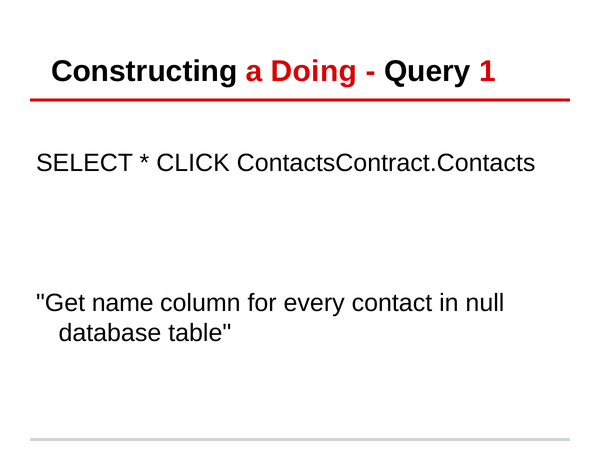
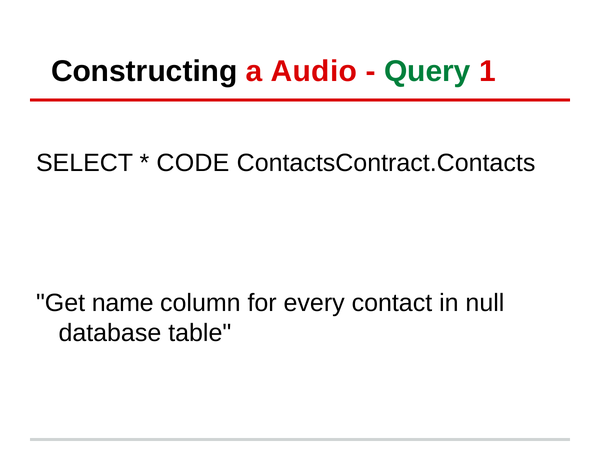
Doing: Doing -> Audio
Query colour: black -> green
CLICK: CLICK -> CODE
